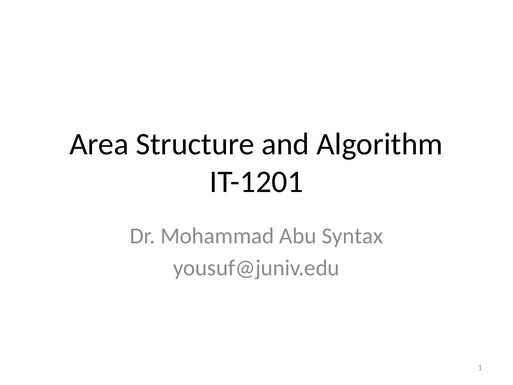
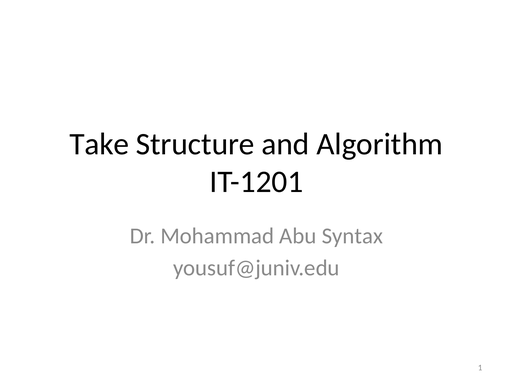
Area: Area -> Take
